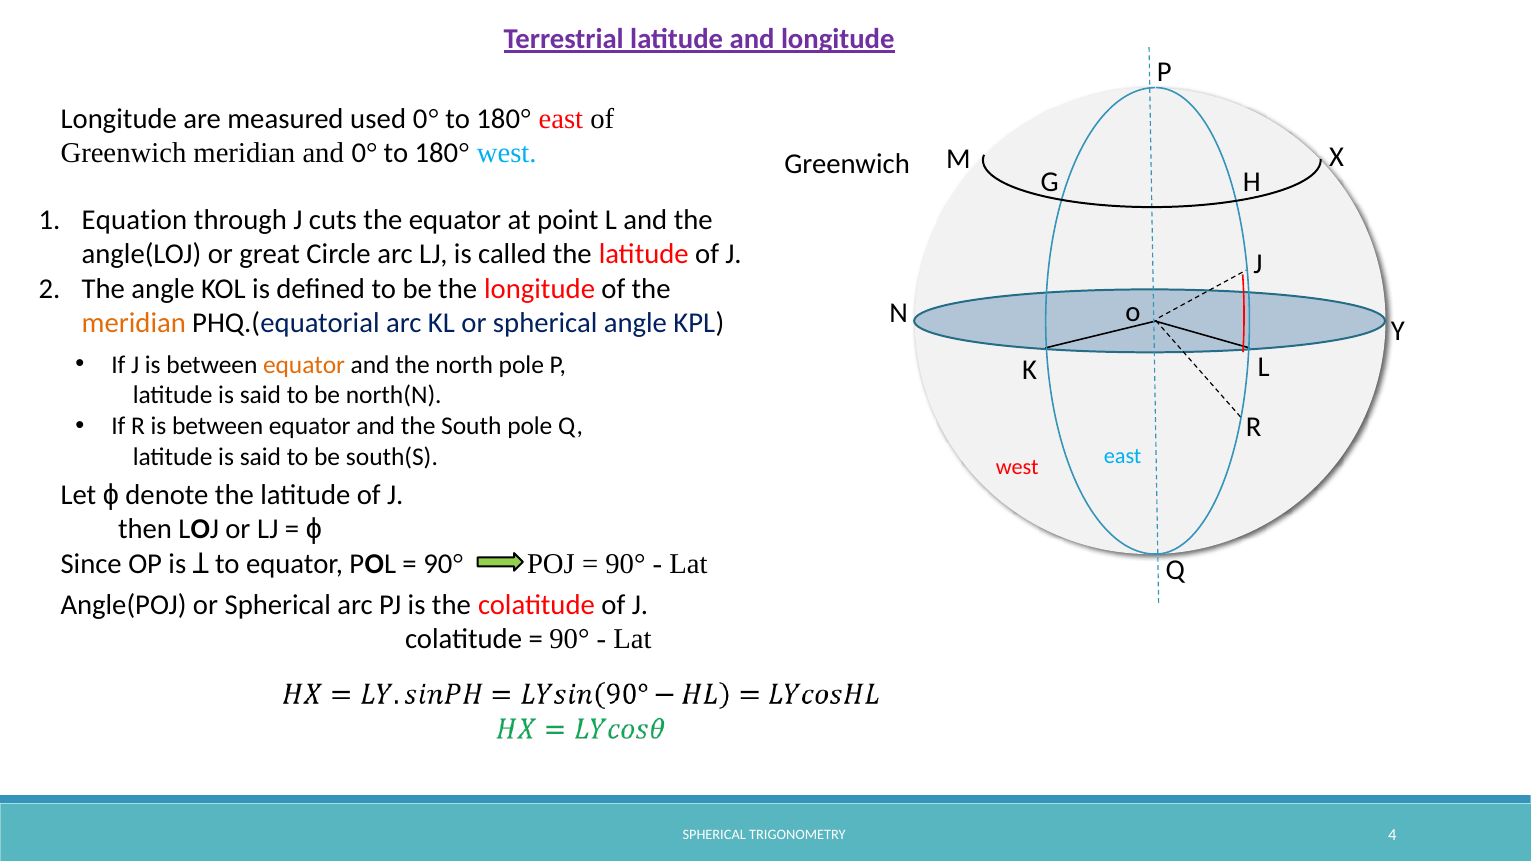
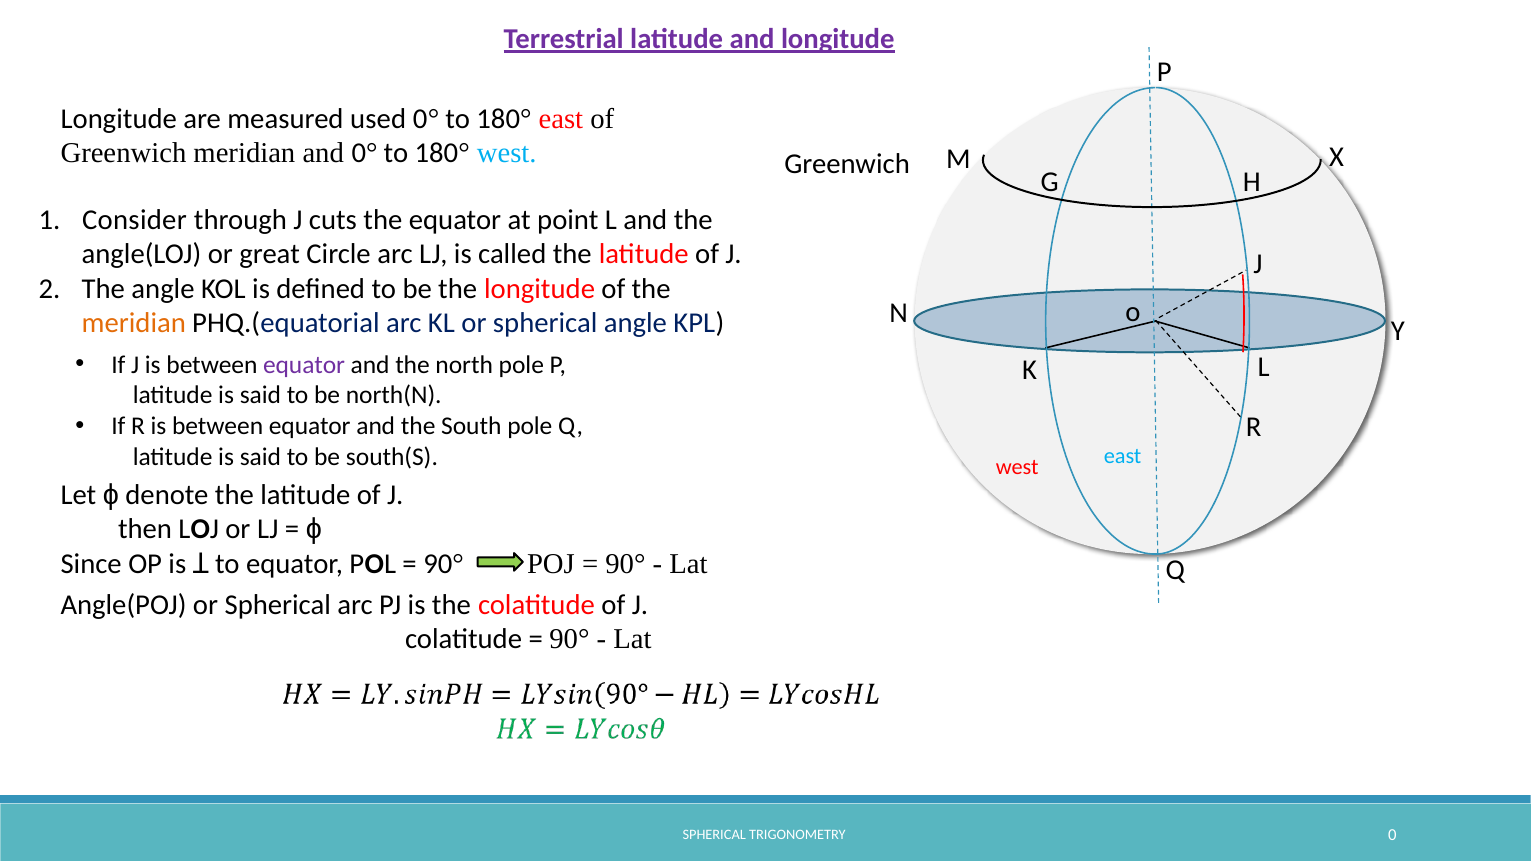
Equation: Equation -> Consider
equator at (304, 365) colour: orange -> purple
4: 4 -> 0
